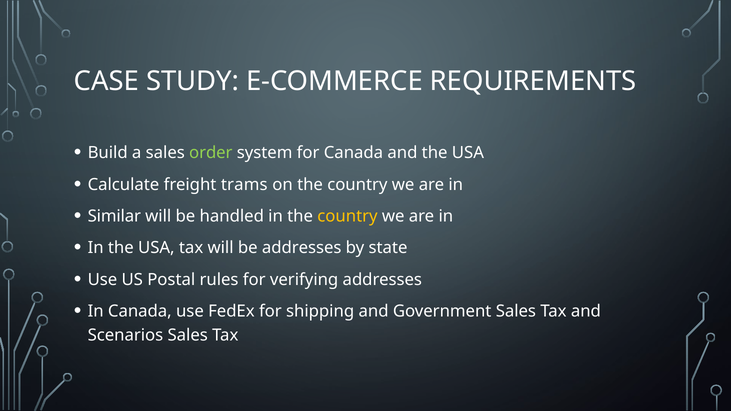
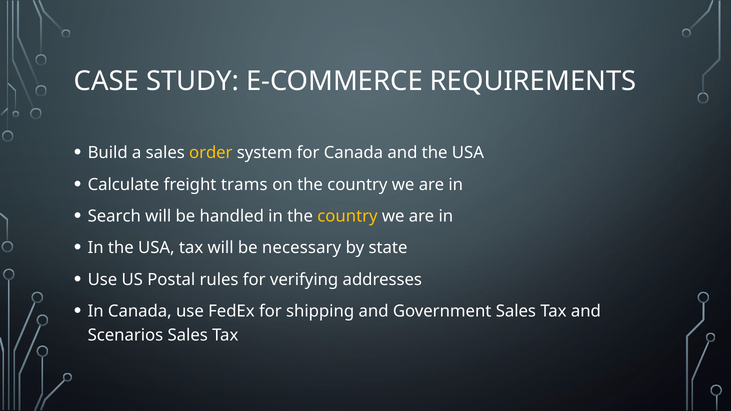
order colour: light green -> yellow
Similar: Similar -> Search
be addresses: addresses -> necessary
